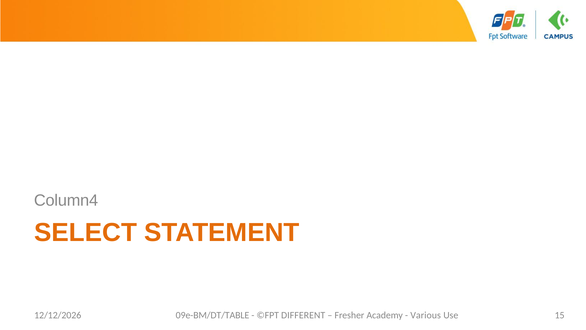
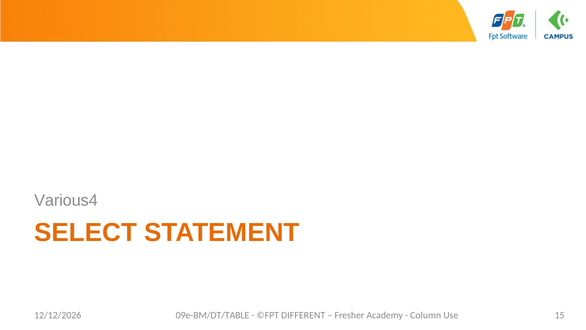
Column4: Column4 -> Various4
Various: Various -> Column
